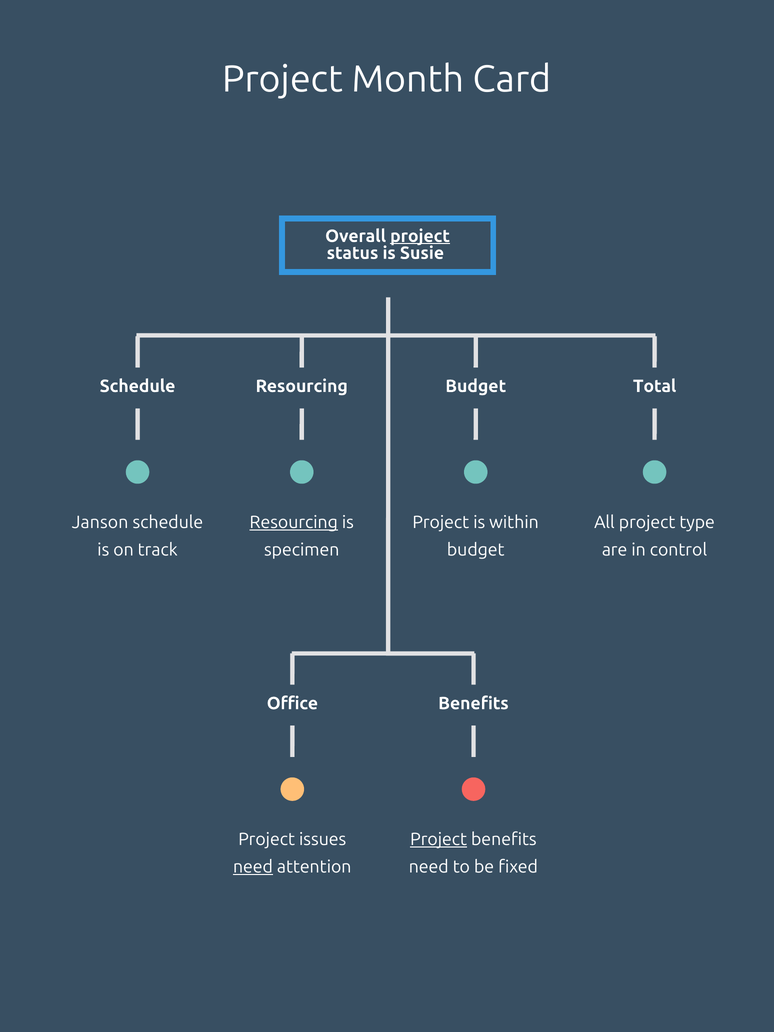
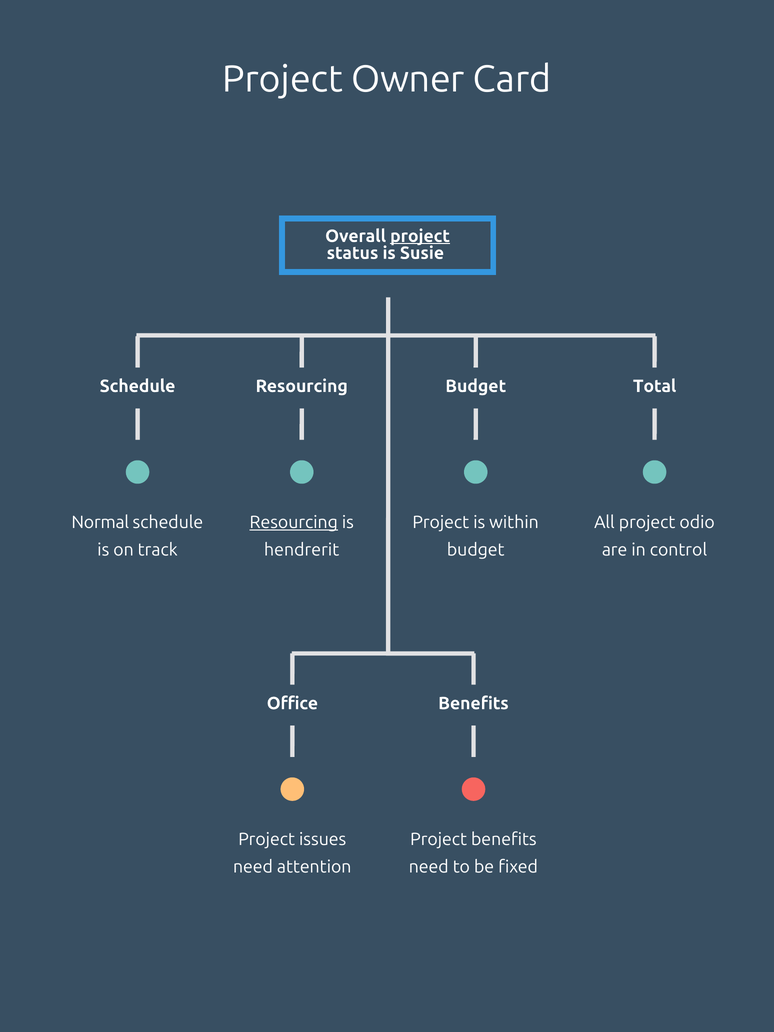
Month: Month -> Owner
Janson: Janson -> Normal
type: type -> odio
specimen: specimen -> hendrerit
Project at (439, 840) underline: present -> none
need at (253, 867) underline: present -> none
